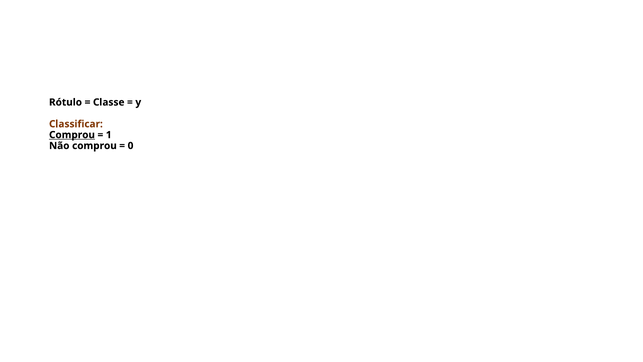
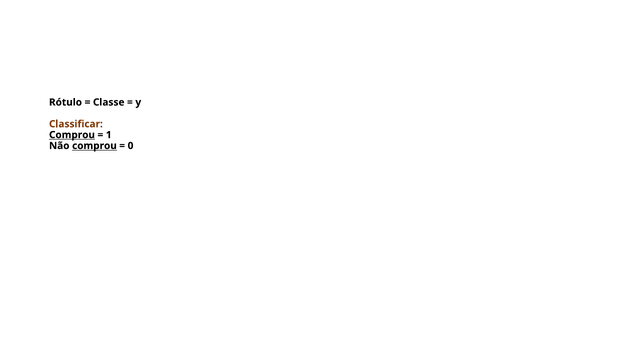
comprou at (94, 146) underline: none -> present
